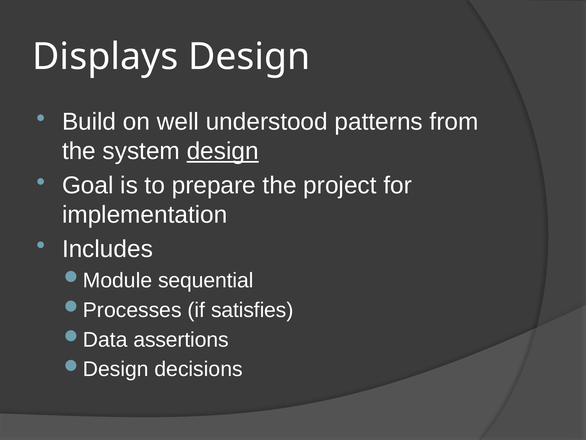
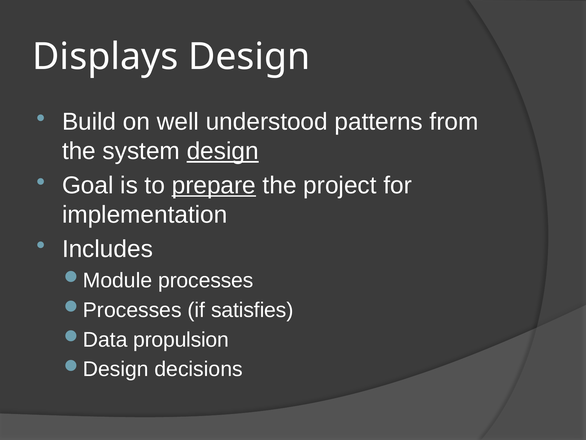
prepare underline: none -> present
sequential: sequential -> processes
assertions: assertions -> propulsion
